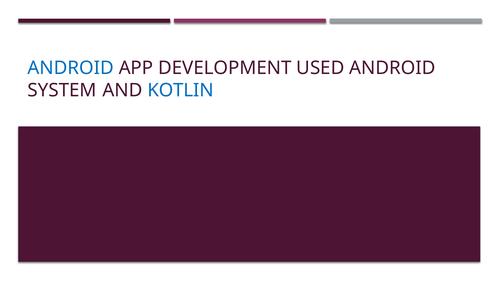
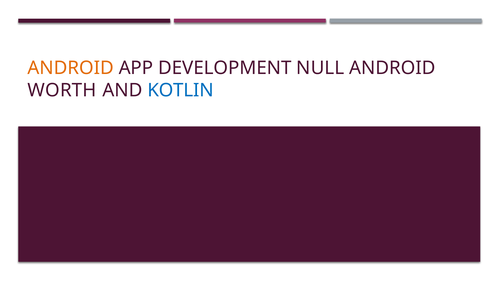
ANDROID at (71, 68) colour: blue -> orange
USED: USED -> NULL
SYSTEM: SYSTEM -> WORTH
